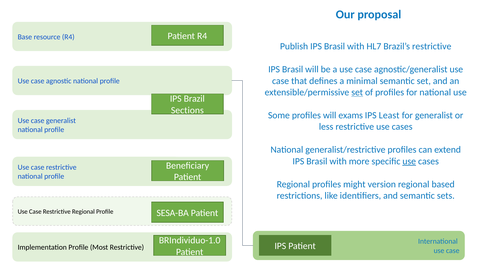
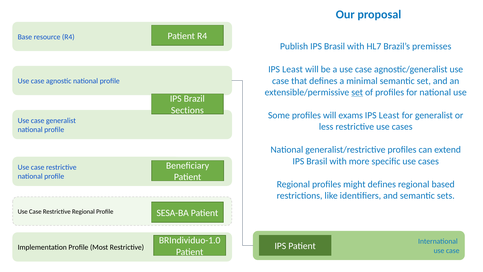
Brazil’s restrictive: restrictive -> premisses
Brasil at (293, 69): Brasil -> Least
use at (409, 161) underline: present -> none
might version: version -> defines
